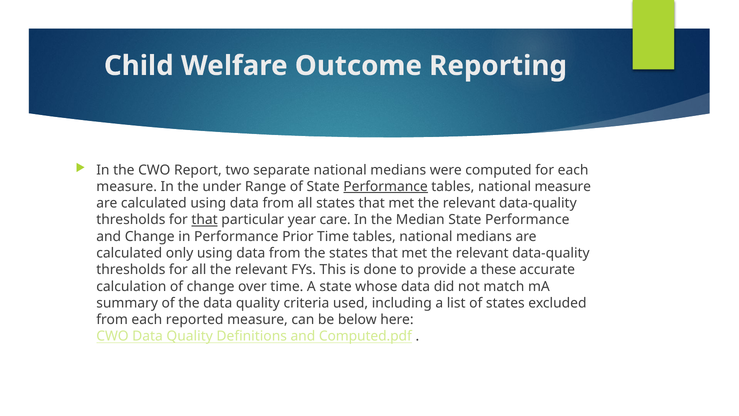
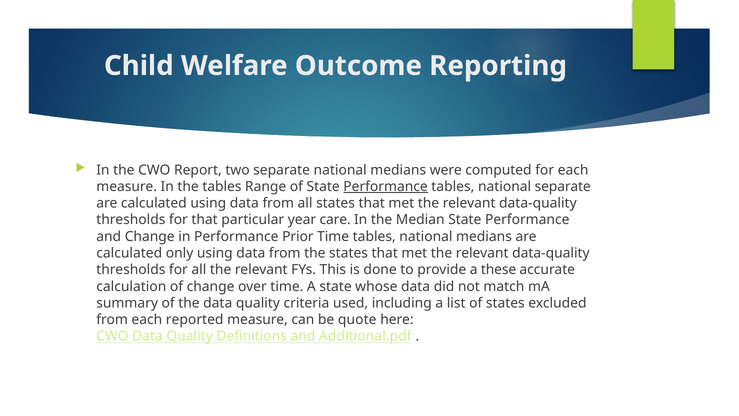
the under: under -> tables
national measure: measure -> separate
that at (205, 220) underline: present -> none
below: below -> quote
Computed.pdf: Computed.pdf -> Additional.pdf
